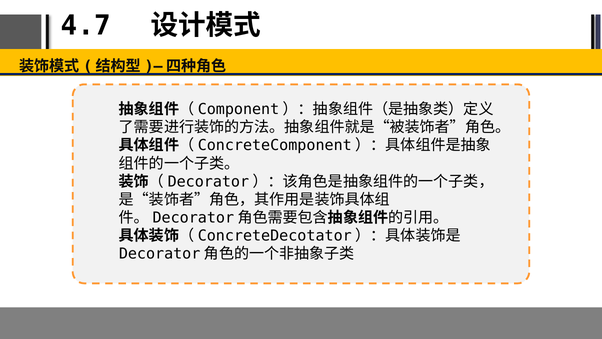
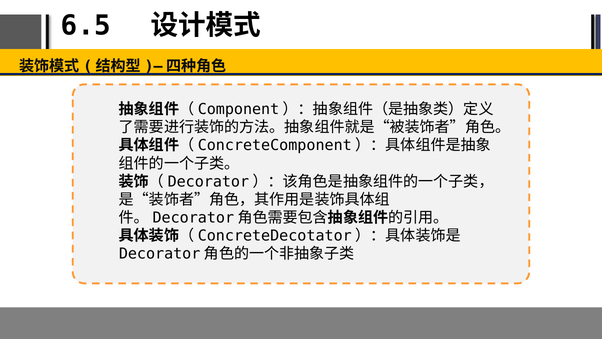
4.7: 4.7 -> 6.5
